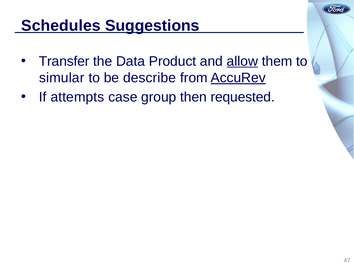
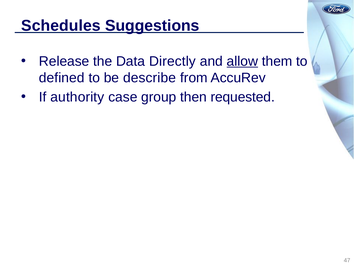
Transfer: Transfer -> Release
Product: Product -> Directly
simular: simular -> defined
AccuRev underline: present -> none
attempts: attempts -> authority
